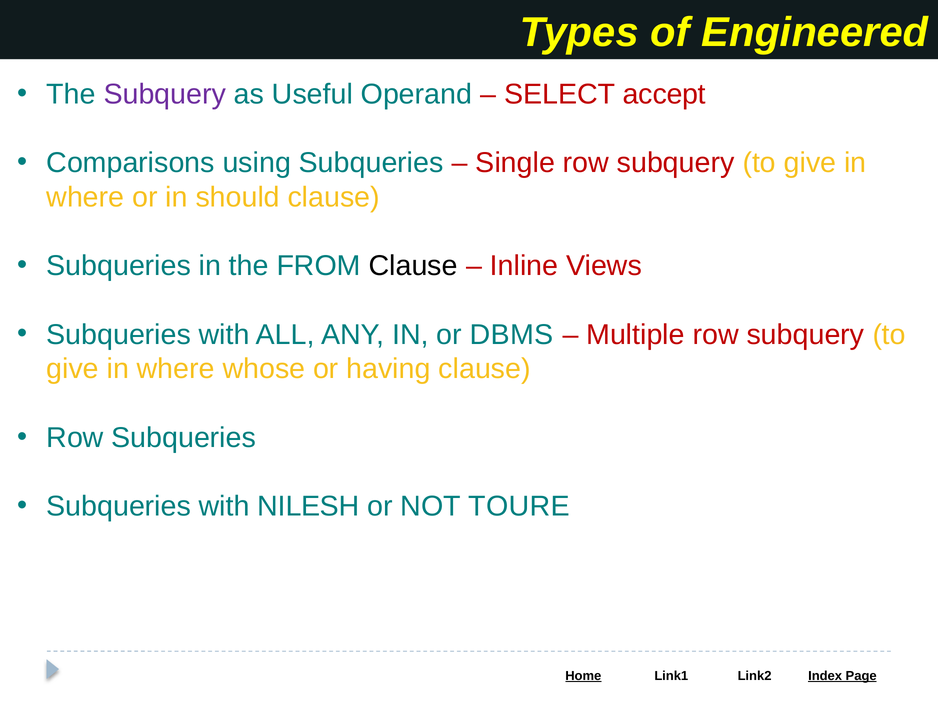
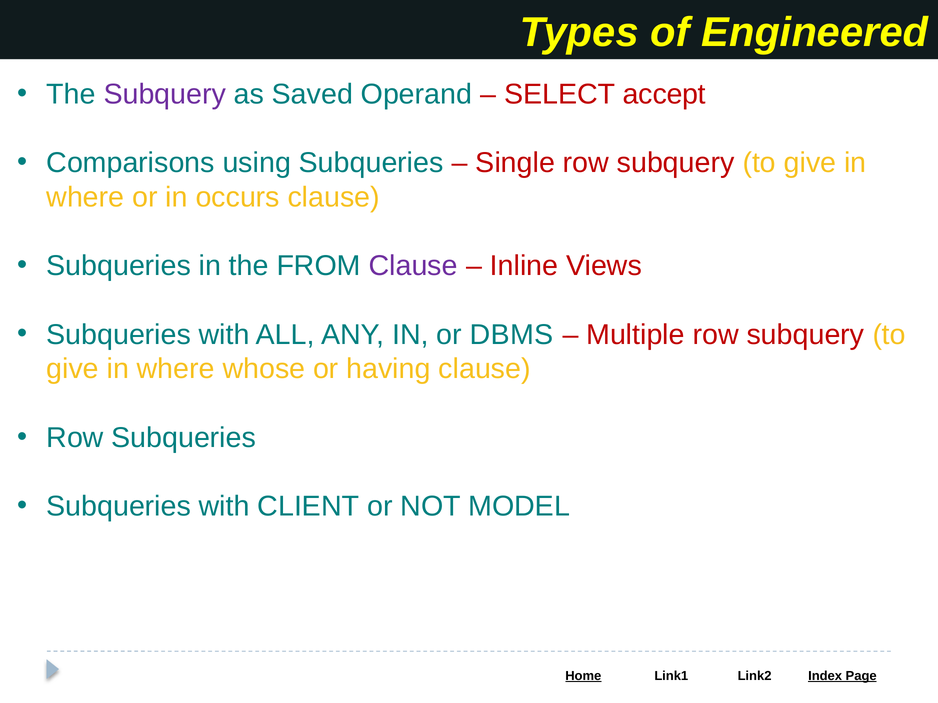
Useful: Useful -> Saved
should: should -> occurs
Clause at (413, 266) colour: black -> purple
NILESH: NILESH -> CLIENT
TOURE: TOURE -> MODEL
